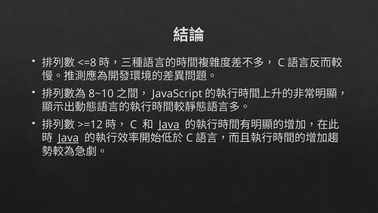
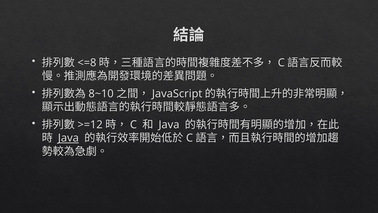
Java at (169, 125) underline: present -> none
